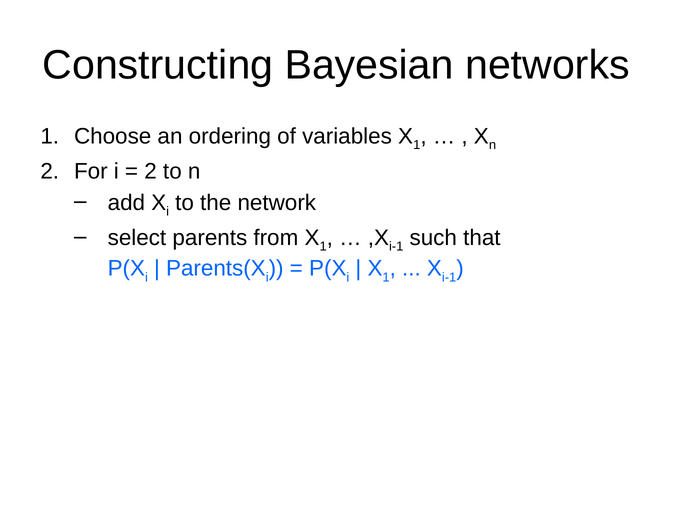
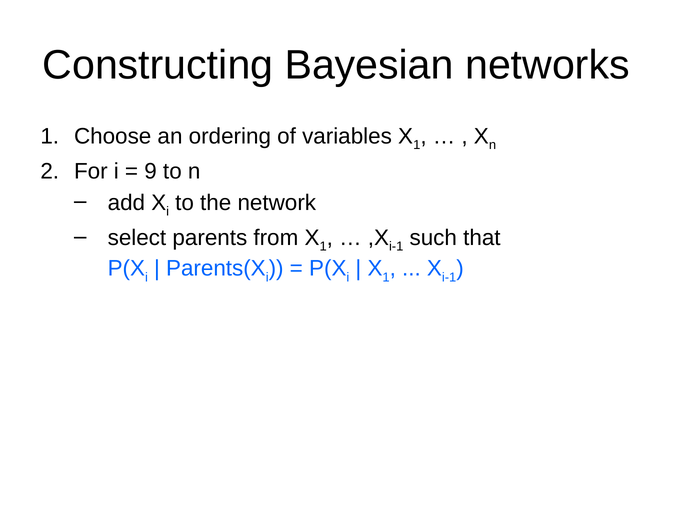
2 at (151, 171): 2 -> 9
